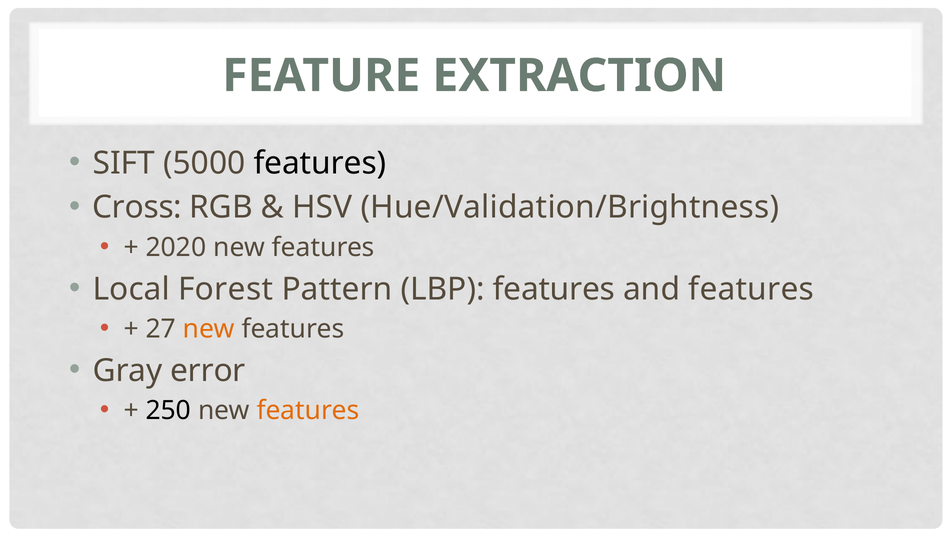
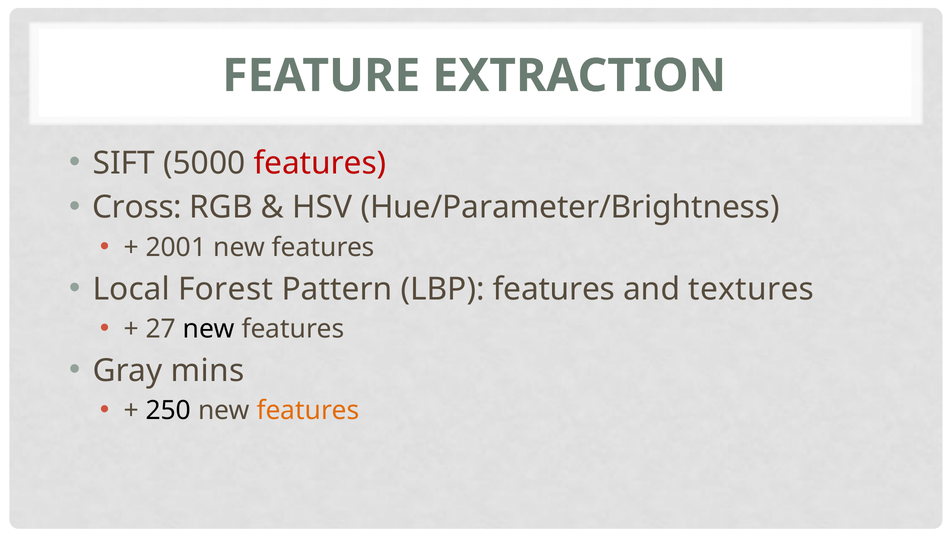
features at (320, 163) colour: black -> red
Hue/Validation/Brightness: Hue/Validation/Brightness -> Hue/Parameter/Brightness
2020: 2020 -> 2001
and features: features -> textures
new at (209, 329) colour: orange -> black
error: error -> mins
